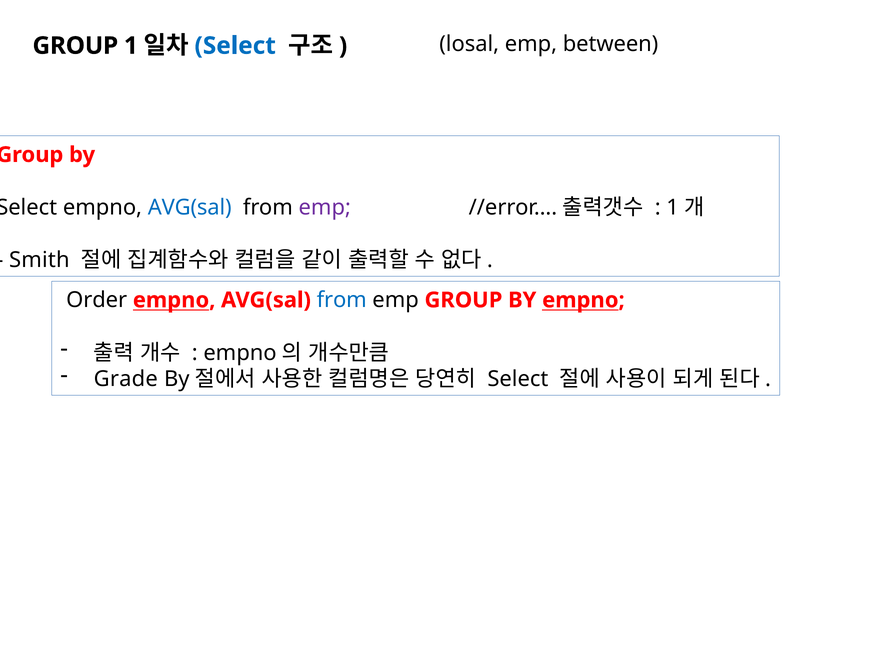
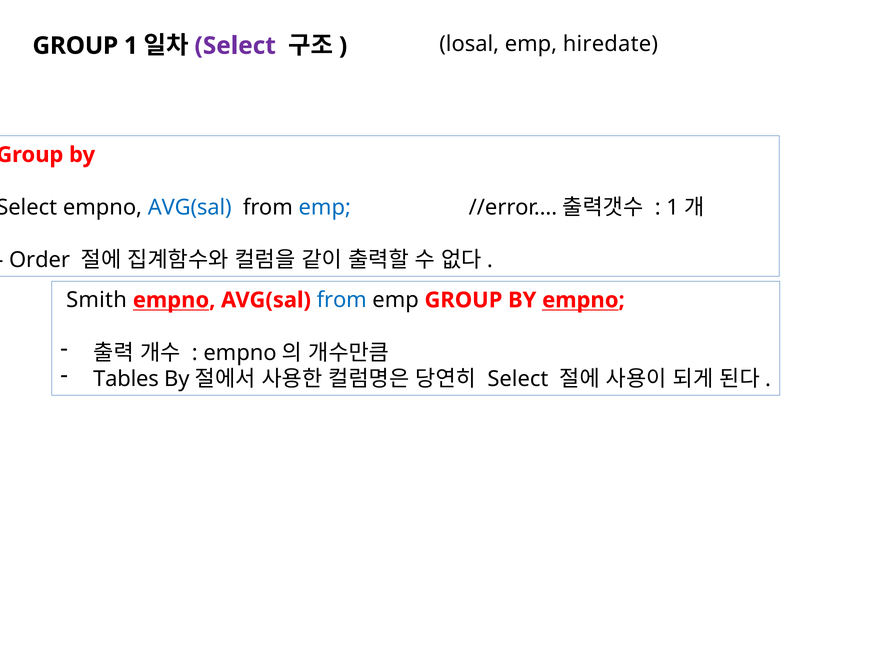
Select at (235, 46) colour: blue -> purple
between: between -> hiredate
emp at (325, 208) colour: purple -> blue
Smith: Smith -> Order
Order: Order -> Smith
Grade: Grade -> Tables
